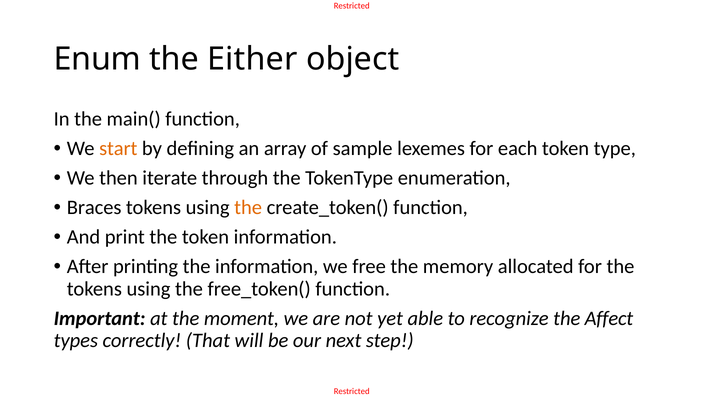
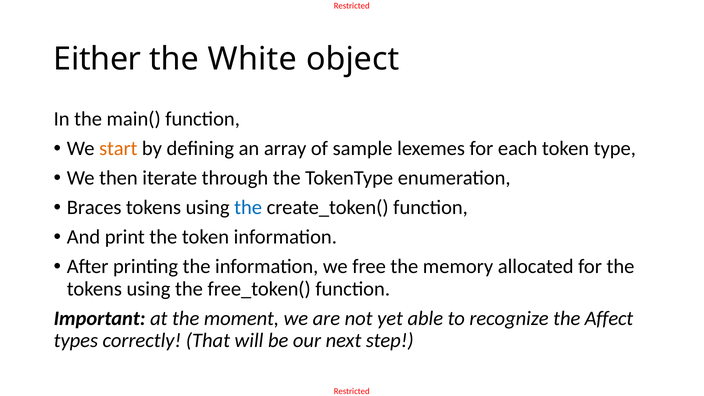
Enum: Enum -> Either
Either: Either -> White
the at (248, 208) colour: orange -> blue
